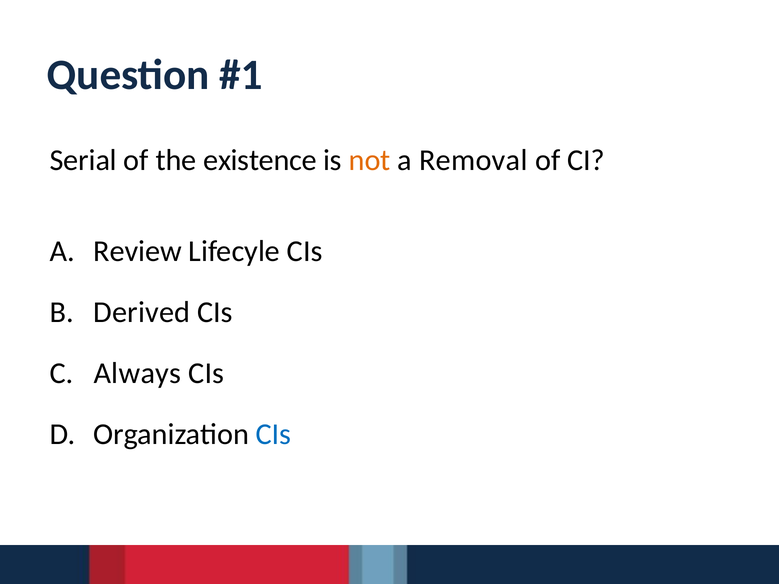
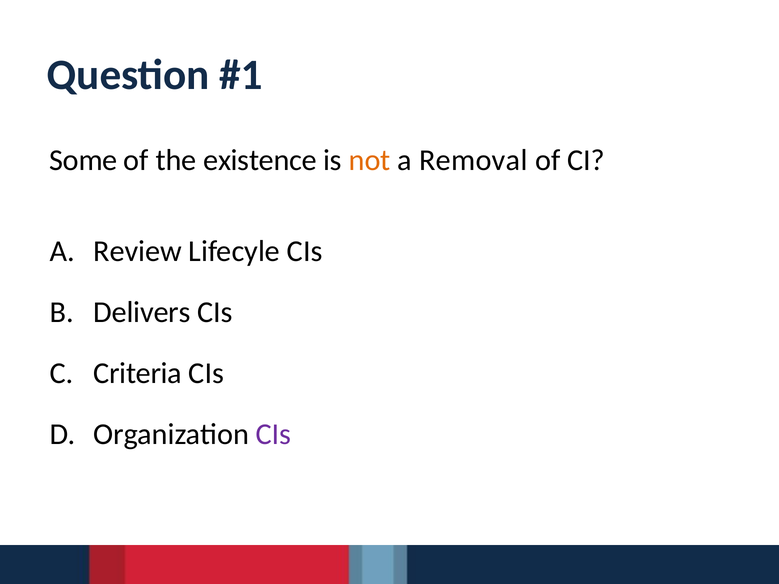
Serial: Serial -> Some
Derived: Derived -> Delivers
Always: Always -> Criteria
CIs at (273, 435) colour: blue -> purple
